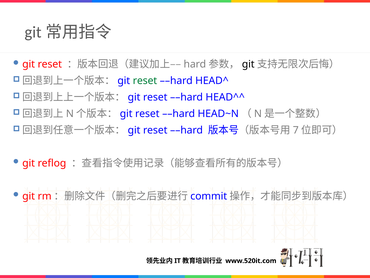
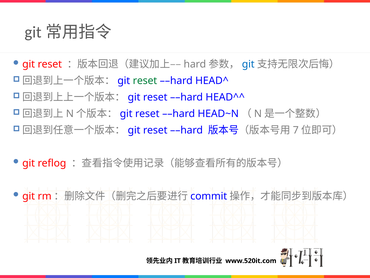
git at (248, 64) colour: black -> blue
